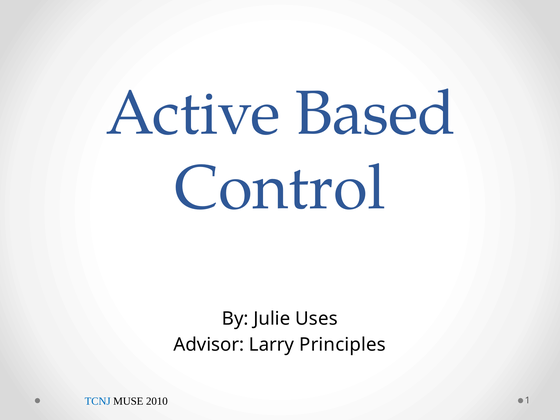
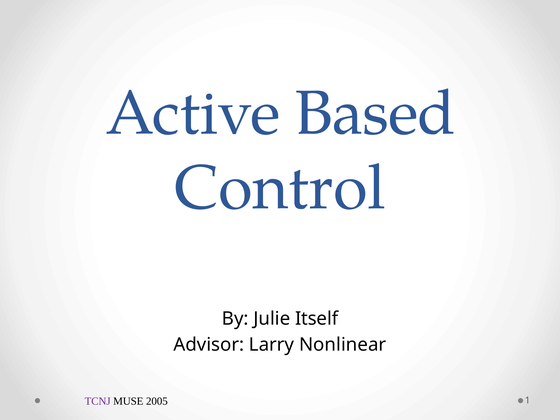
Uses: Uses -> Itself
Principles: Principles -> Nonlinear
TCNJ colour: blue -> purple
2010: 2010 -> 2005
